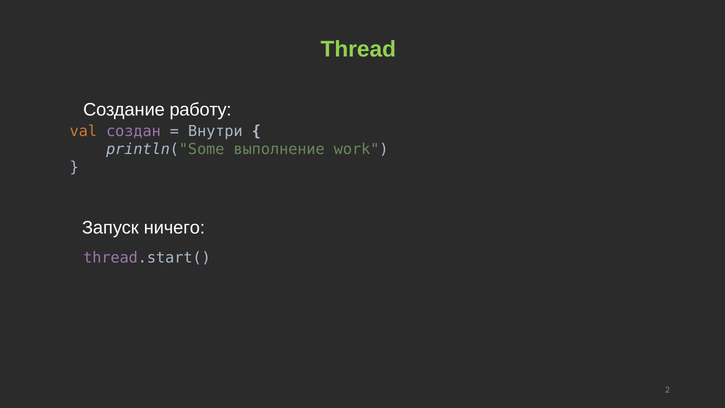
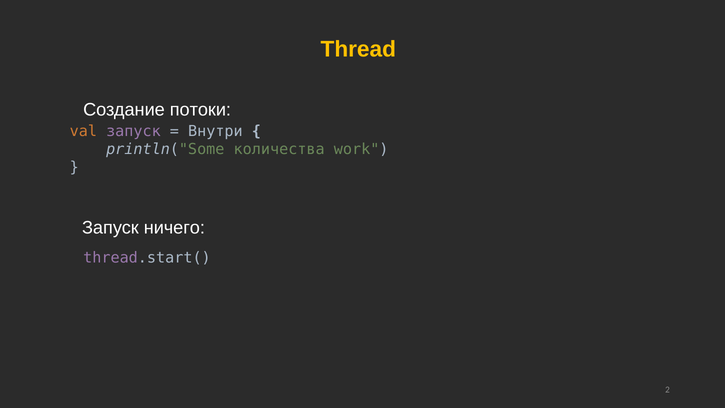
Thread colour: light green -> yellow
работу: работу -> потоки
val создан: создан -> запуск
выполнение: выполнение -> количества
